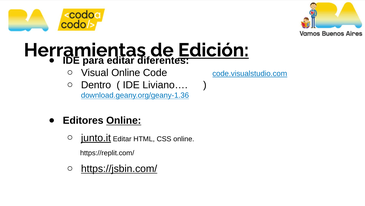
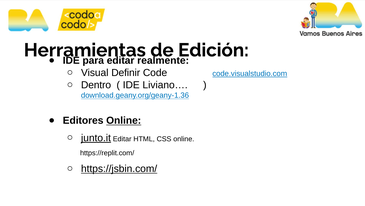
Edición underline: present -> none
diferentes: diferentes -> realmente
Visual Online: Online -> Definir
